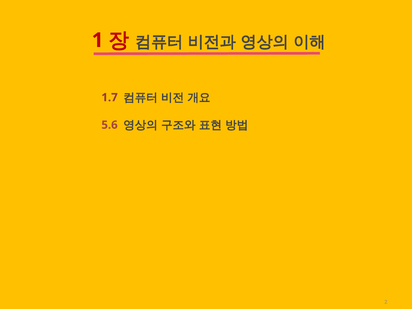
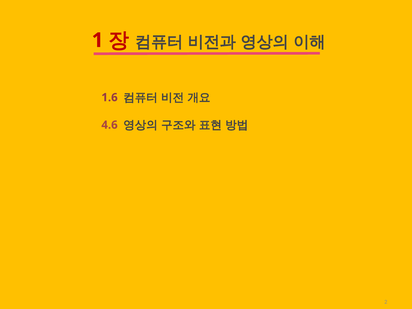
1.7: 1.7 -> 1.6
5.6: 5.6 -> 4.6
